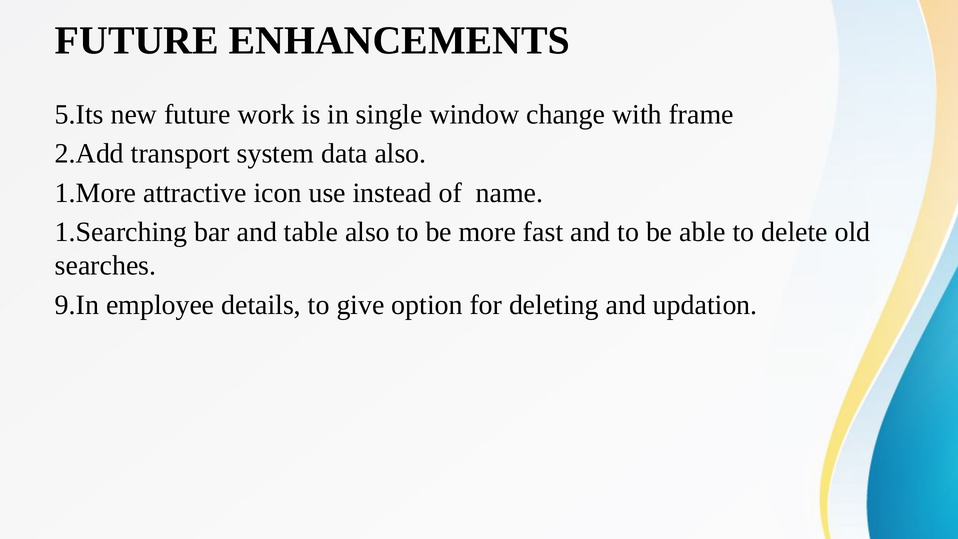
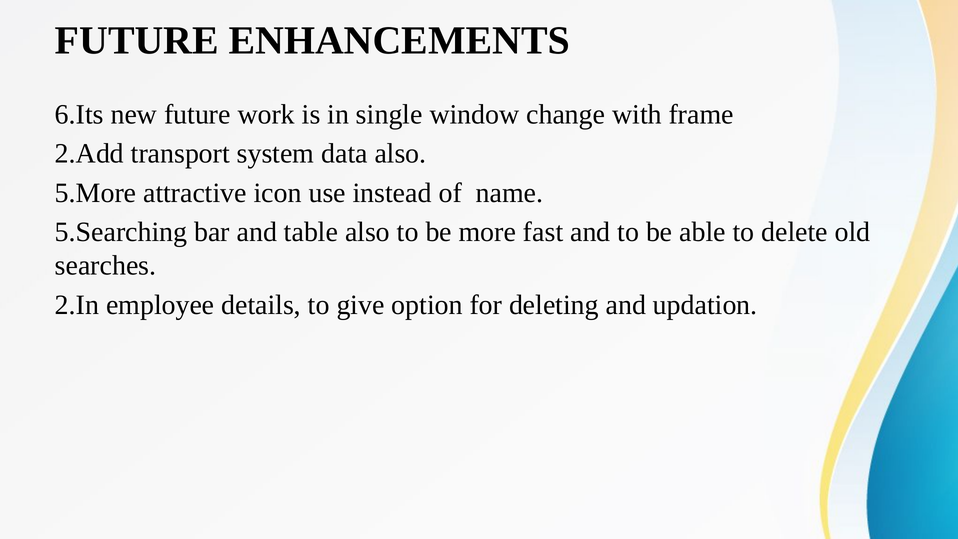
5.Its: 5.Its -> 6.Its
1.More: 1.More -> 5.More
1.Searching: 1.Searching -> 5.Searching
9.In: 9.In -> 2.In
